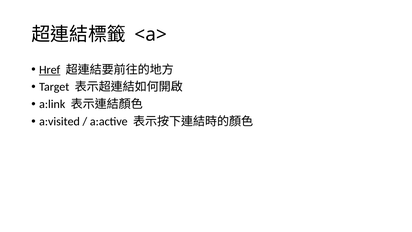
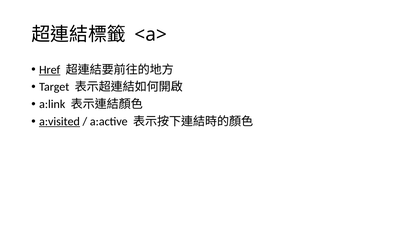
a:visited underline: none -> present
